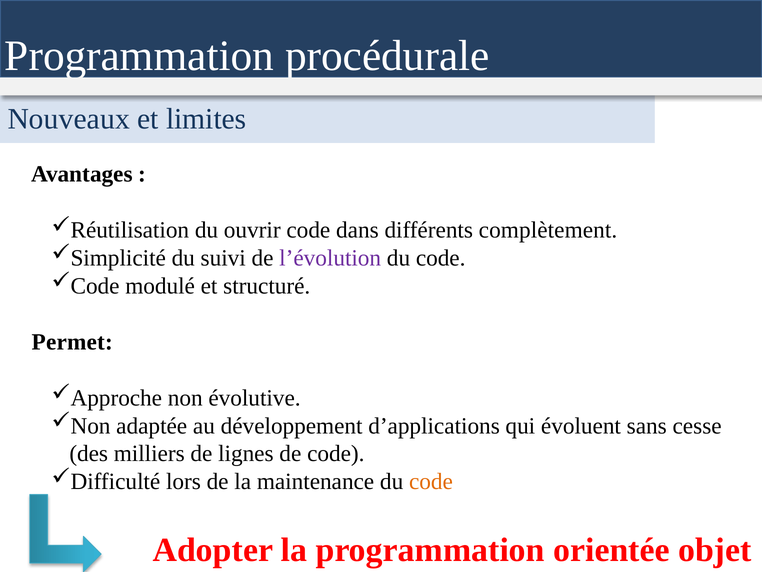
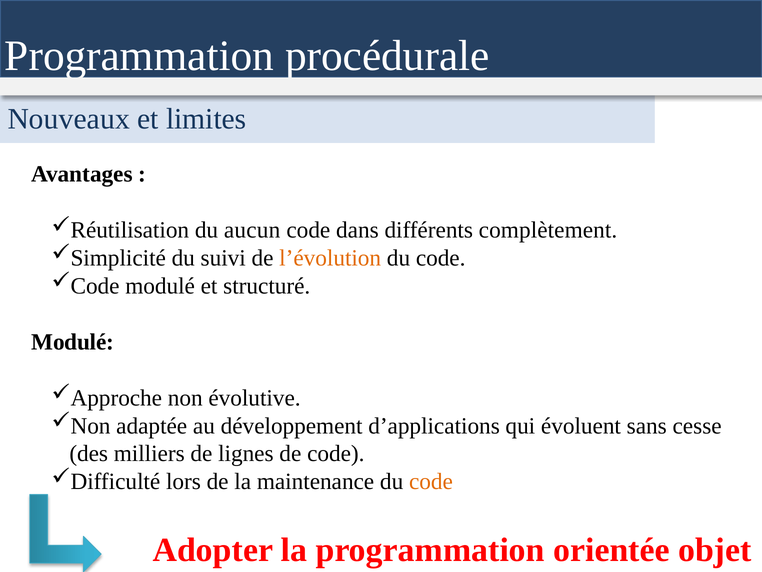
ouvrir: ouvrir -> aucun
l’évolution colour: purple -> orange
Permet at (72, 342): Permet -> Modulé
